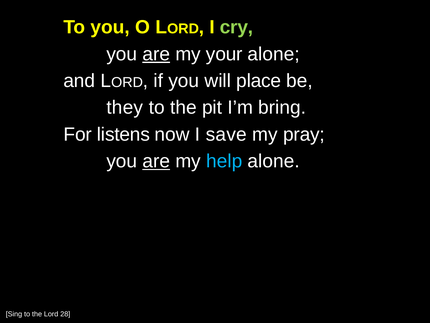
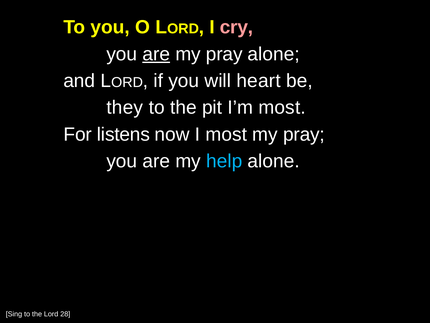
cry colour: light green -> pink
your at (224, 54): your -> pray
place: place -> heart
I’m bring: bring -> most
I save: save -> most
are at (156, 161) underline: present -> none
